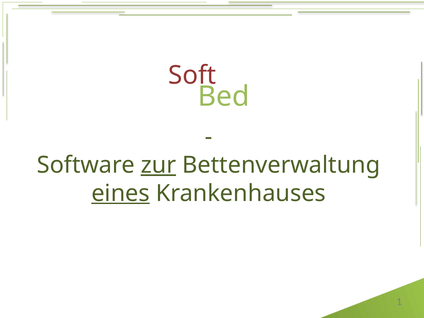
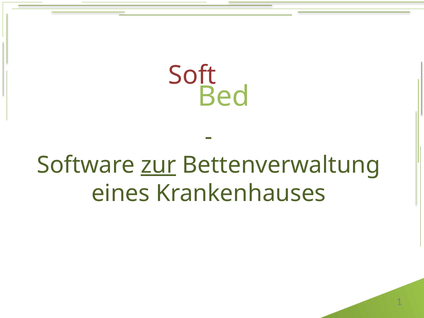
eines underline: present -> none
